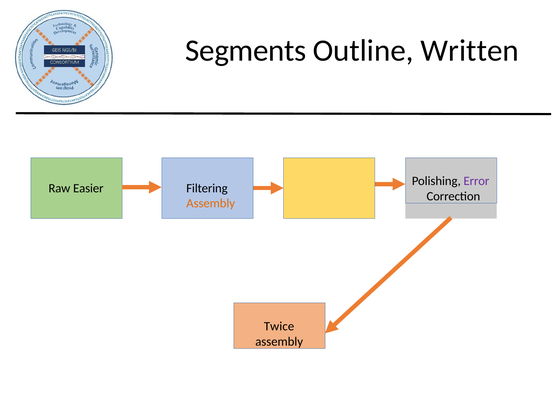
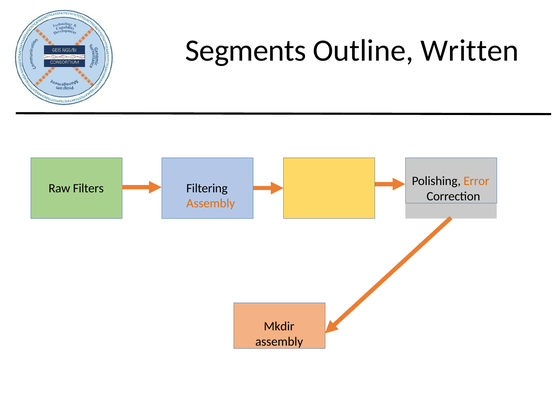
Error colour: purple -> orange
Easier: Easier -> Filters
Twice: Twice -> Mkdir
